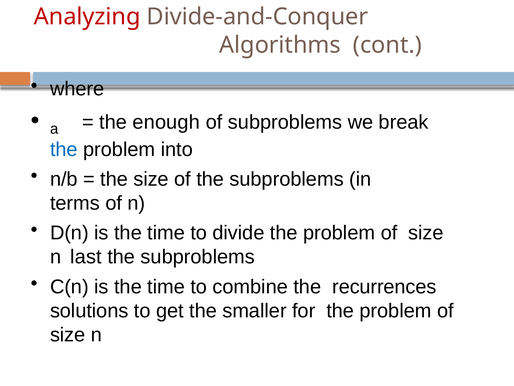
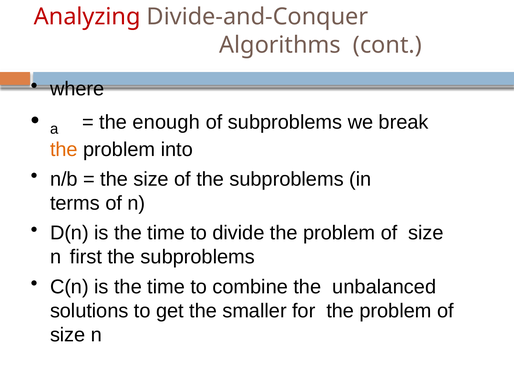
the at (64, 149) colour: blue -> orange
last: last -> first
recurrences: recurrences -> unbalanced
